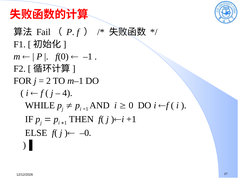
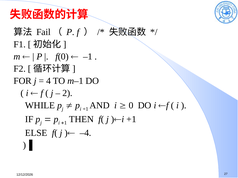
2: 2 -> 4
4: 4 -> 2
–0: –0 -> –4
